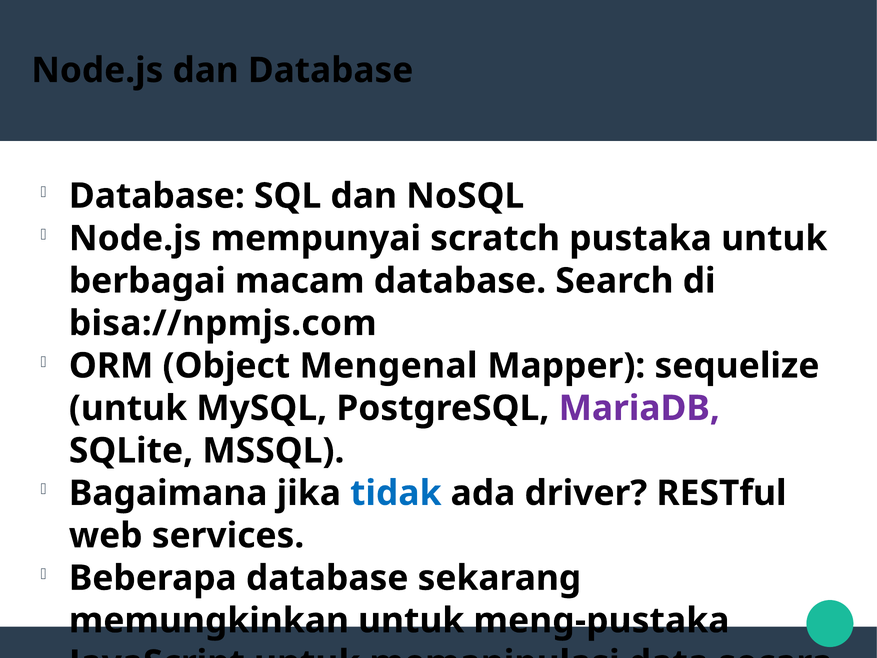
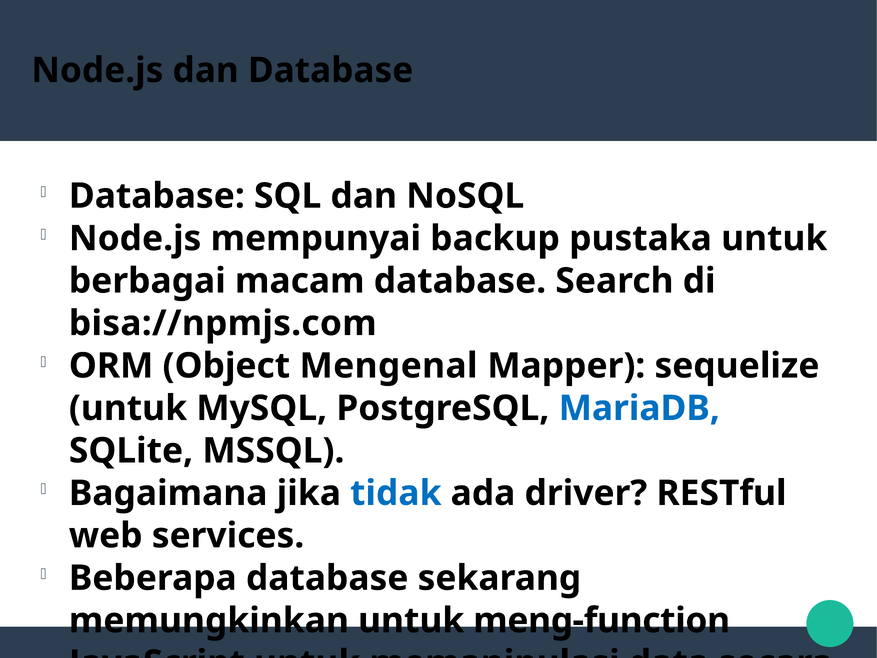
scratch: scratch -> backup
MariaDB colour: purple -> blue
meng-pustaka: meng-pustaka -> meng-function
